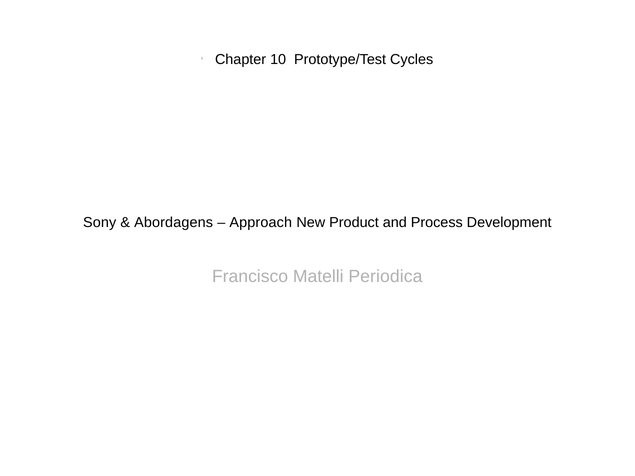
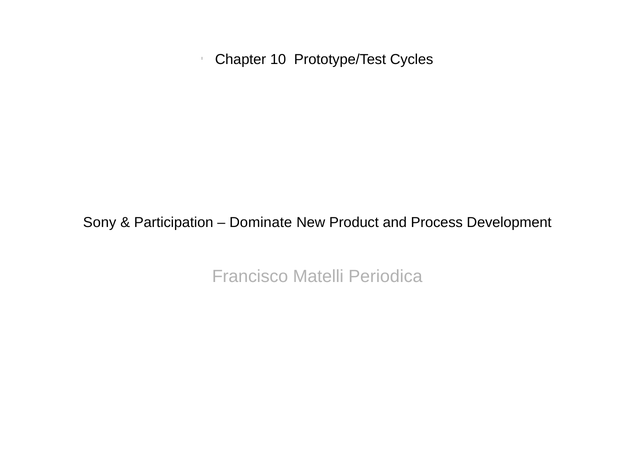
Abordagens: Abordagens -> Participation
Approach: Approach -> Dominate
